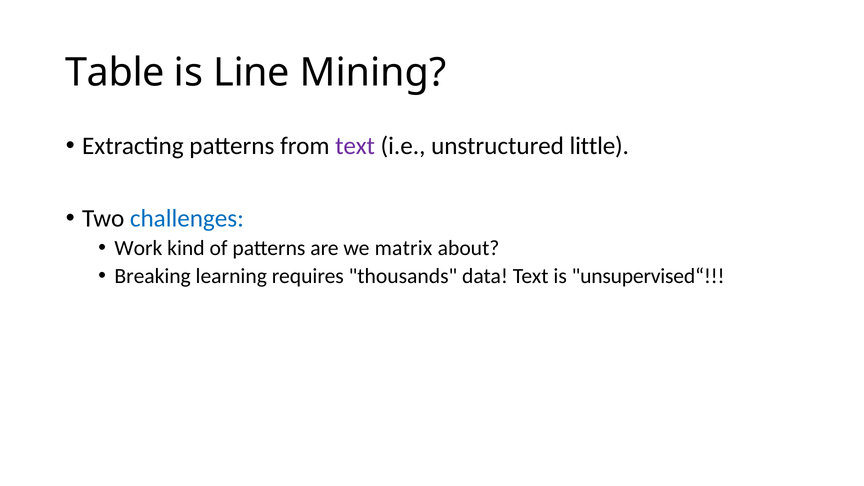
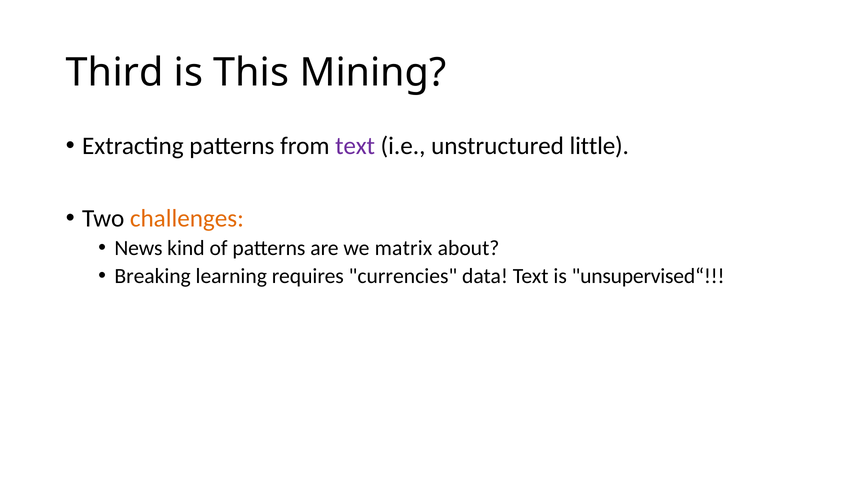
Table: Table -> Third
Line: Line -> This
challenges colour: blue -> orange
Work: Work -> News
thousands: thousands -> currencies
